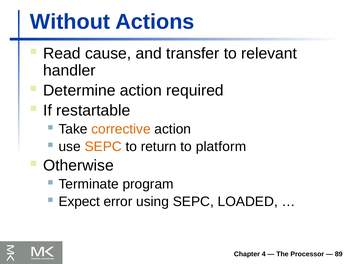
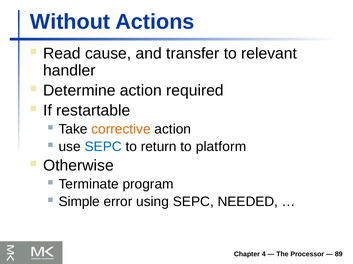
SEPC at (103, 147) colour: orange -> blue
Expect: Expect -> Simple
LOADED: LOADED -> NEEDED
